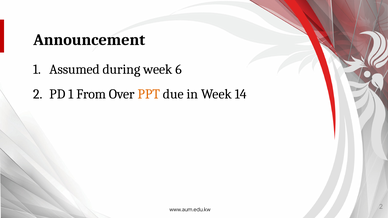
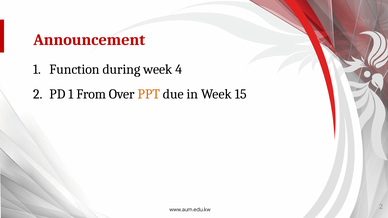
Announcement colour: black -> red
Assumed: Assumed -> Function
6: 6 -> 4
14: 14 -> 15
